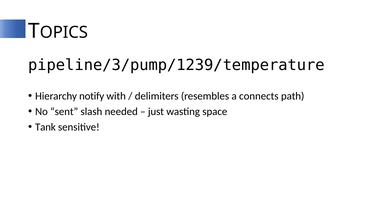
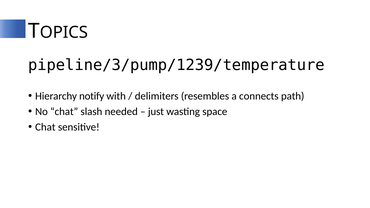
No sent: sent -> chat
Tank at (45, 127): Tank -> Chat
